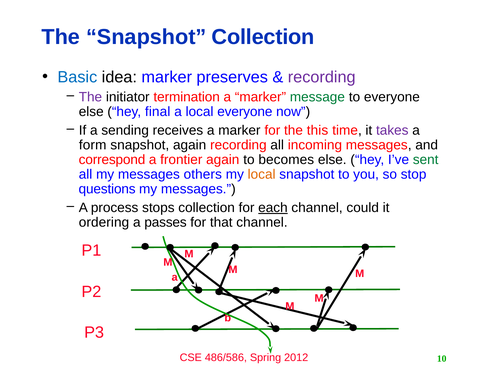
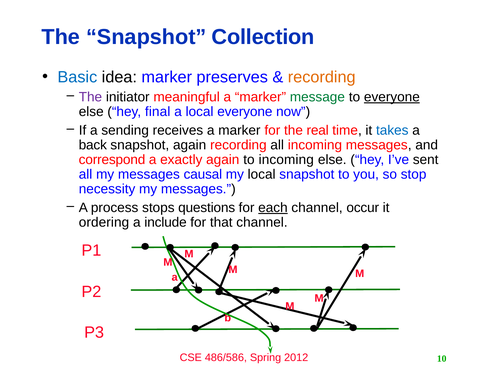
recording at (322, 77) colour: purple -> orange
termination: termination -> meaningful
everyone at (392, 97) underline: none -> present
this: this -> real
takes colour: purple -> blue
form: form -> back
frontier: frontier -> exactly
to becomes: becomes -> incoming
sent colour: green -> black
others: others -> causal
local at (262, 174) colour: orange -> black
questions: questions -> necessity
stops collection: collection -> questions
could: could -> occur
passes: passes -> include
